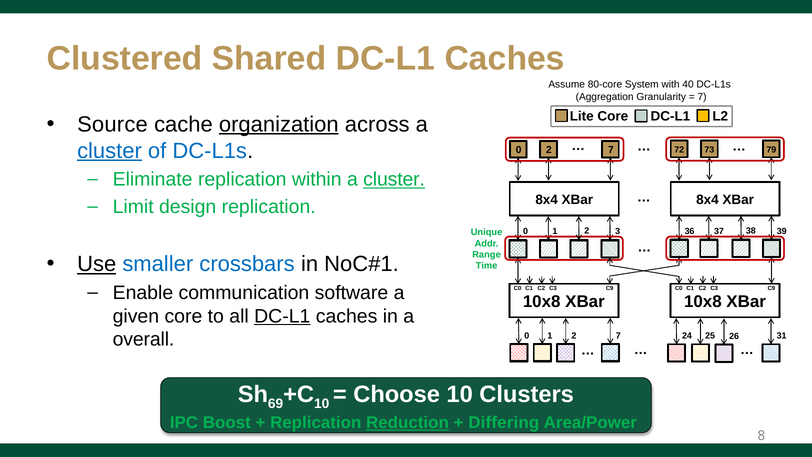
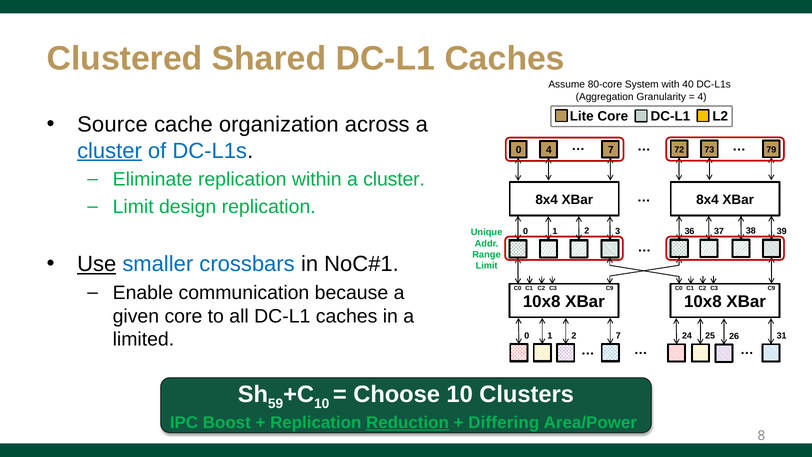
7 at (702, 97): 7 -> 4
organization underline: present -> none
0 2: 2 -> 4
cluster at (394, 179) underline: present -> none
Time at (487, 266): Time -> Limit
software: software -> because
DC-L1 at (282, 316) underline: present -> none
overall: overall -> limited
69: 69 -> 59
